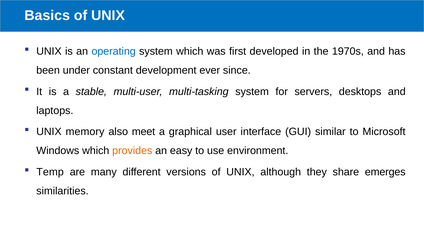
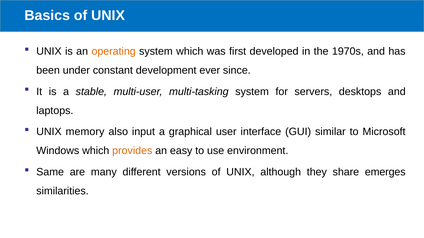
operating colour: blue -> orange
meet: meet -> input
Temp: Temp -> Same
